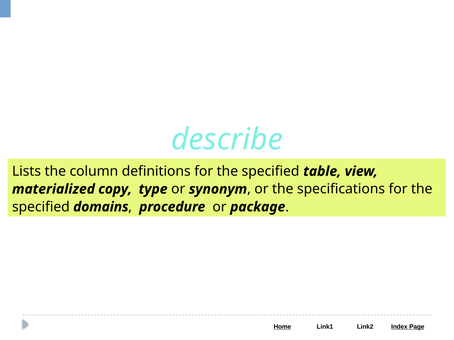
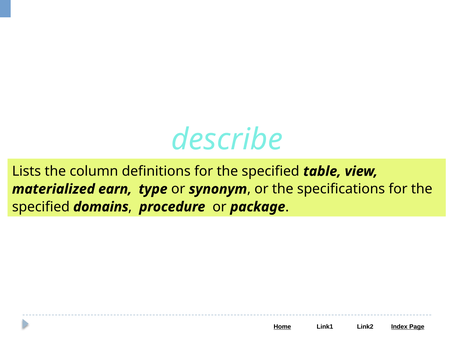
copy: copy -> earn
